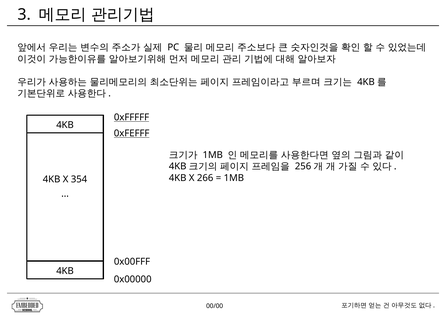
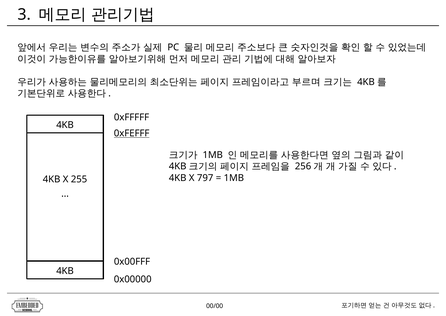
0xFFFFF underline: present -> none
266: 266 -> 797
354: 354 -> 255
